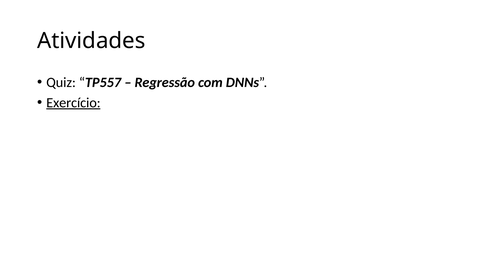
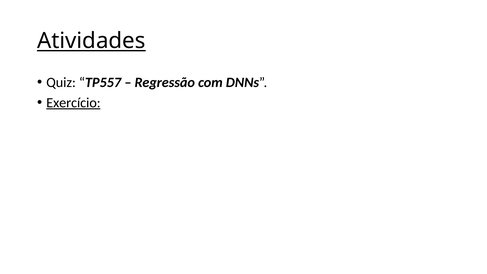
Atividades underline: none -> present
